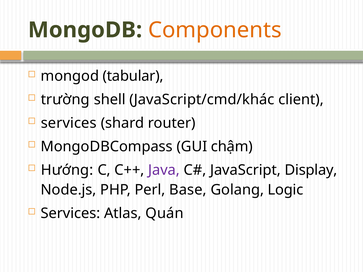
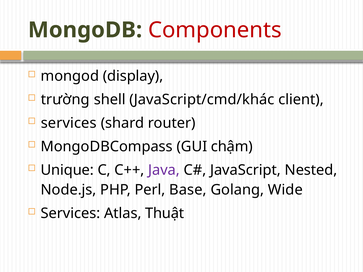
Components colour: orange -> red
tabular: tabular -> display
Hướng: Hướng -> Unique
Display: Display -> Nested
Logic: Logic -> Wide
Quán: Quán -> Thuật
